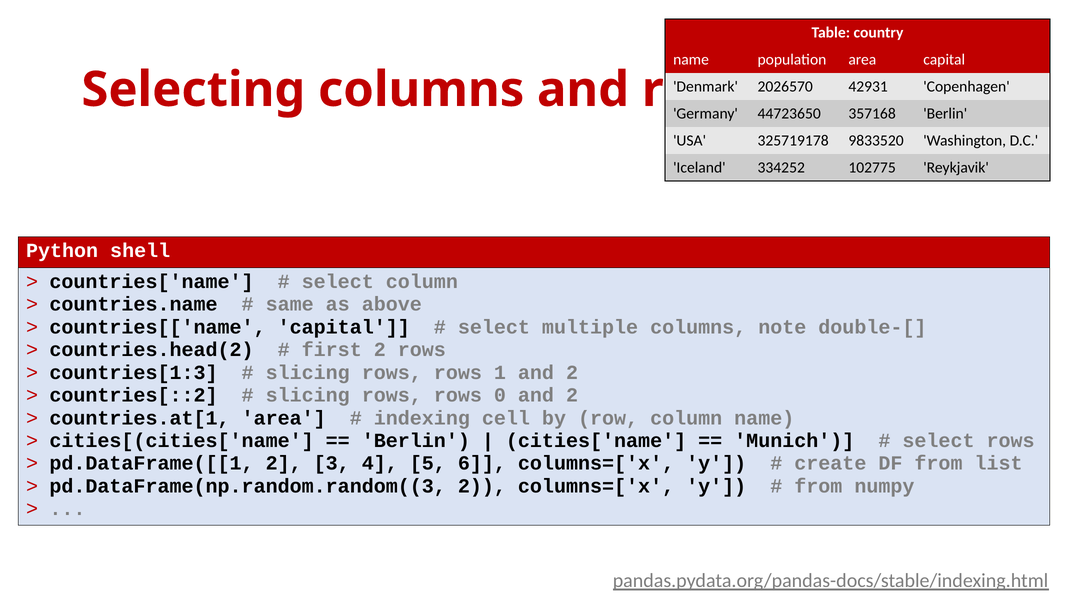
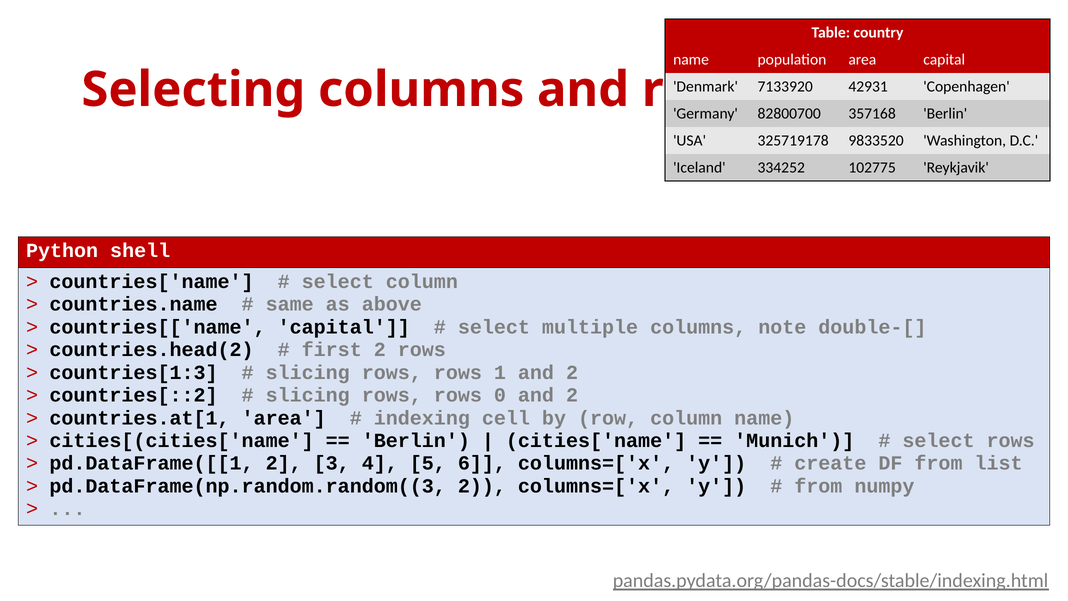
2026570: 2026570 -> 7133920
44723650: 44723650 -> 82800700
